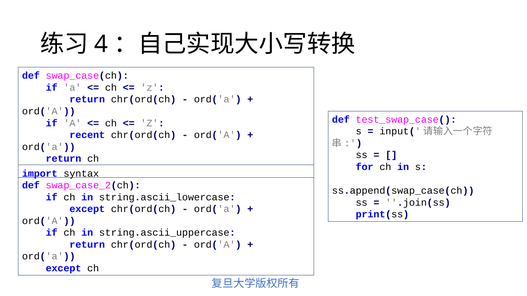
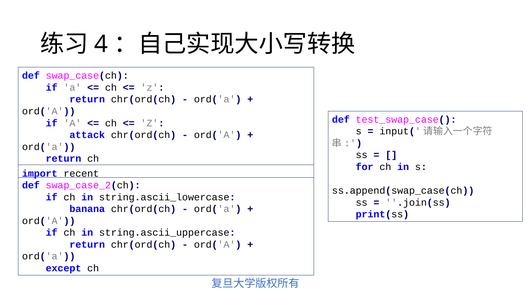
recent: recent -> attack
syntax: syntax -> recent
except at (87, 209): except -> banana
